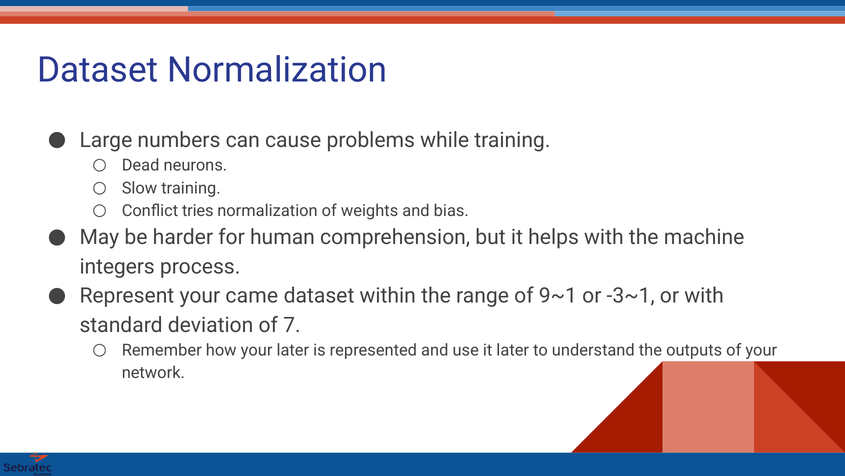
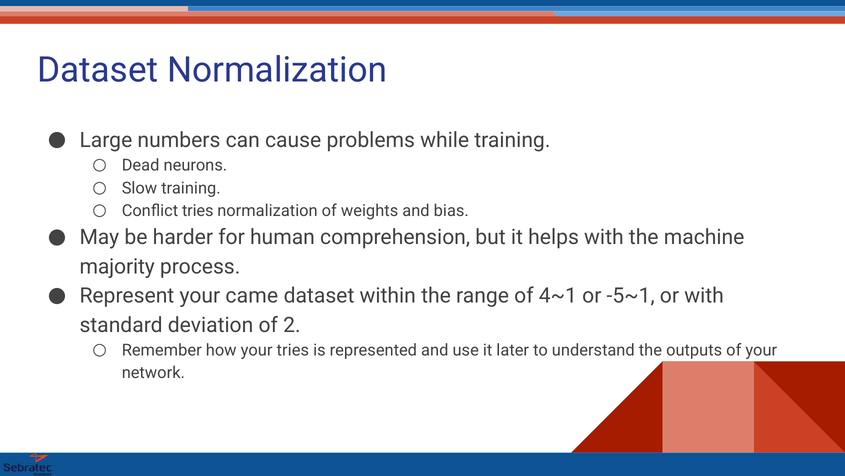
integers: integers -> majority
9~1: 9~1 -> 4~1
-3~1: -3~1 -> -5~1
7: 7 -> 2
your later: later -> tries
